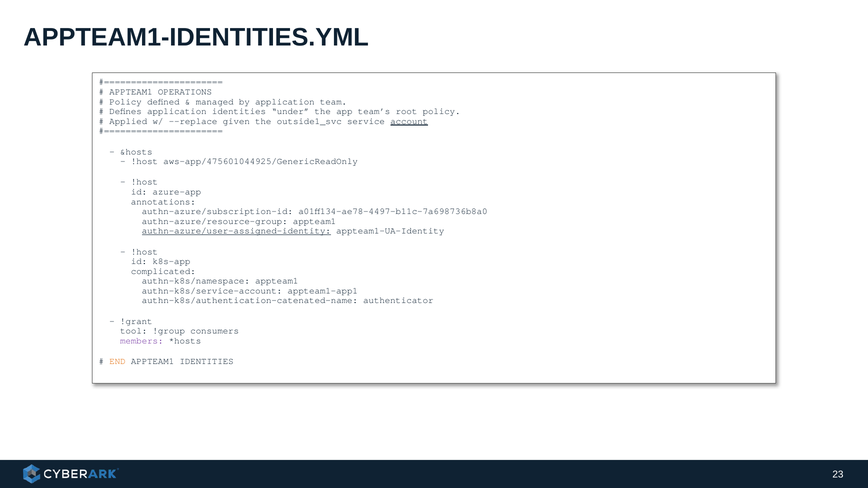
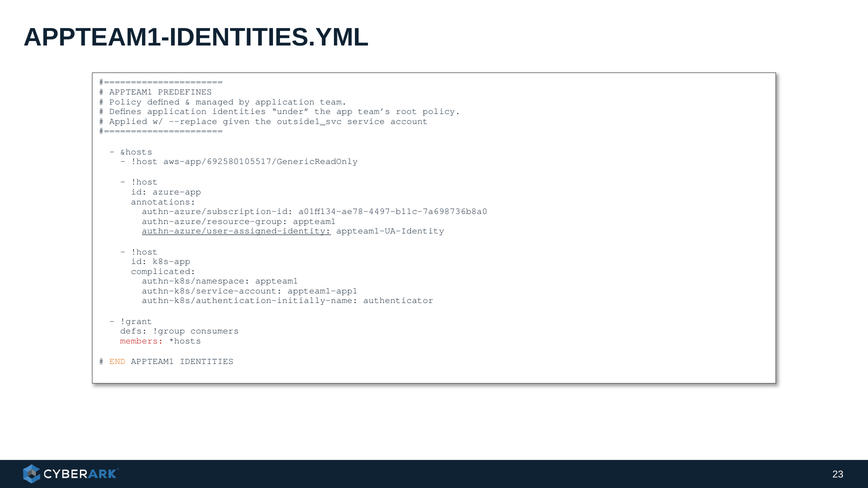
OPERATIONS: OPERATIONS -> PREDEFINES
account underline: present -> none
aws-app/475601044925/GenericReadOnly: aws-app/475601044925/GenericReadOnly -> aws-app/692580105517/GenericReadOnly
authn-k8s/authentication-catenated-name: authn-k8s/authentication-catenated-name -> authn-k8s/authentication-initially-name
tool: tool -> defs
members colour: purple -> red
